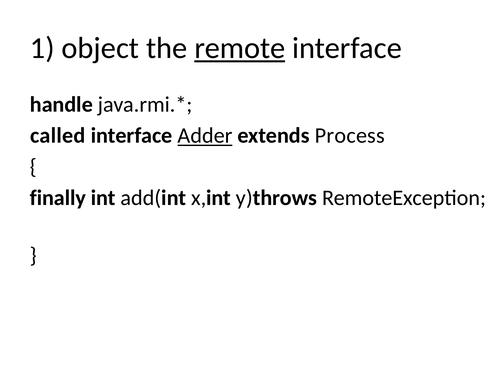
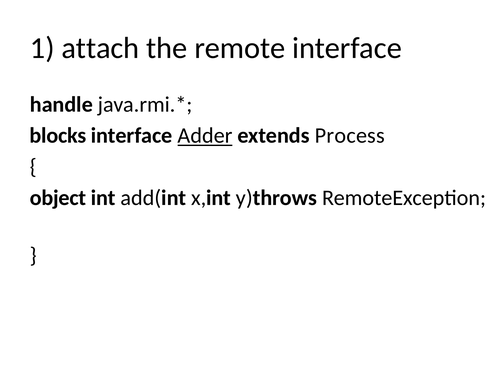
object: object -> attach
remote underline: present -> none
called: called -> blocks
finally: finally -> object
